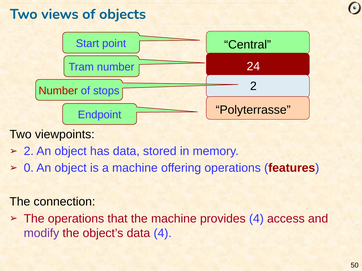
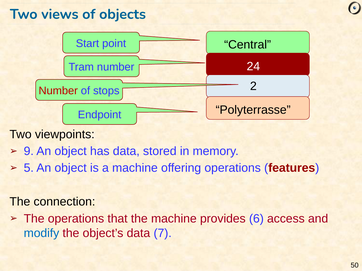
2 at (29, 151): 2 -> 9
0: 0 -> 5
provides 4: 4 -> 6
modify colour: purple -> blue
data 4: 4 -> 7
